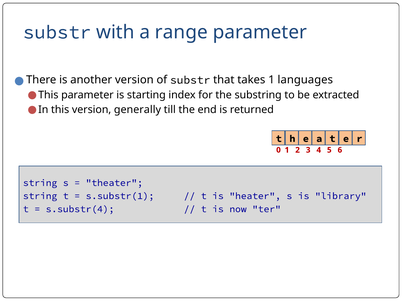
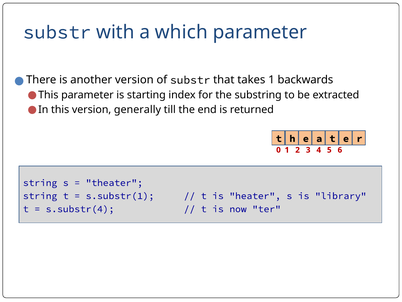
range: range -> which
languages: languages -> backwards
